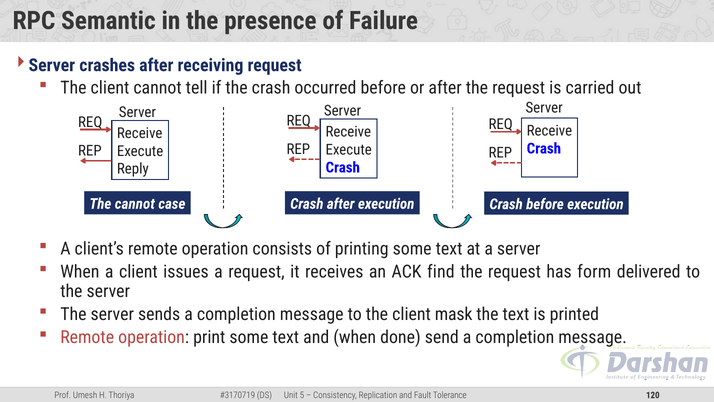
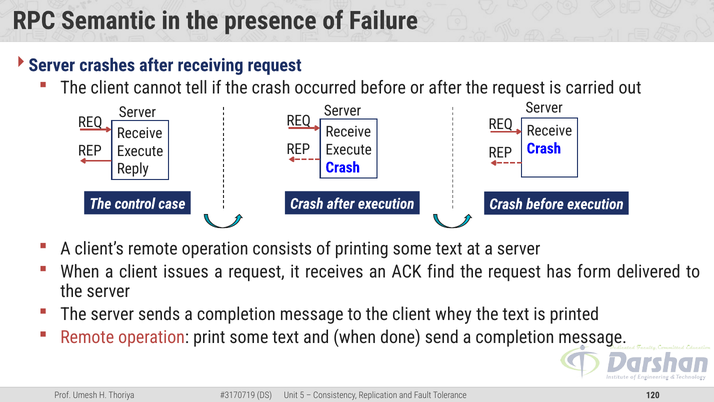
The cannot: cannot -> control
mask: mask -> whey
